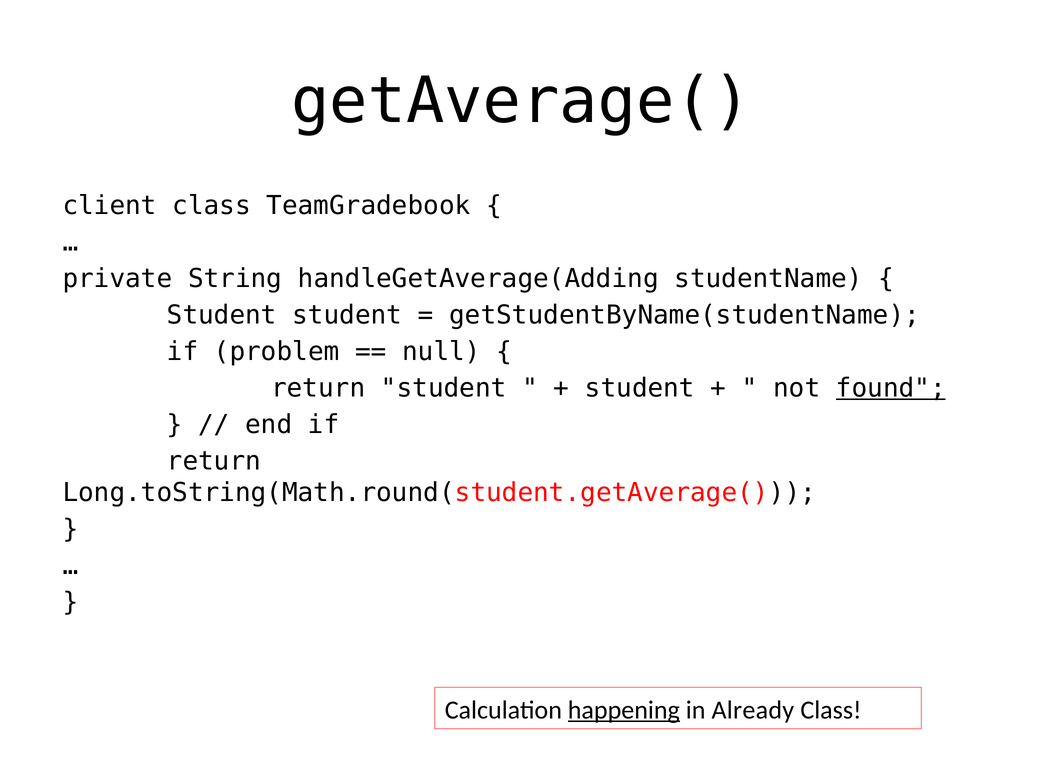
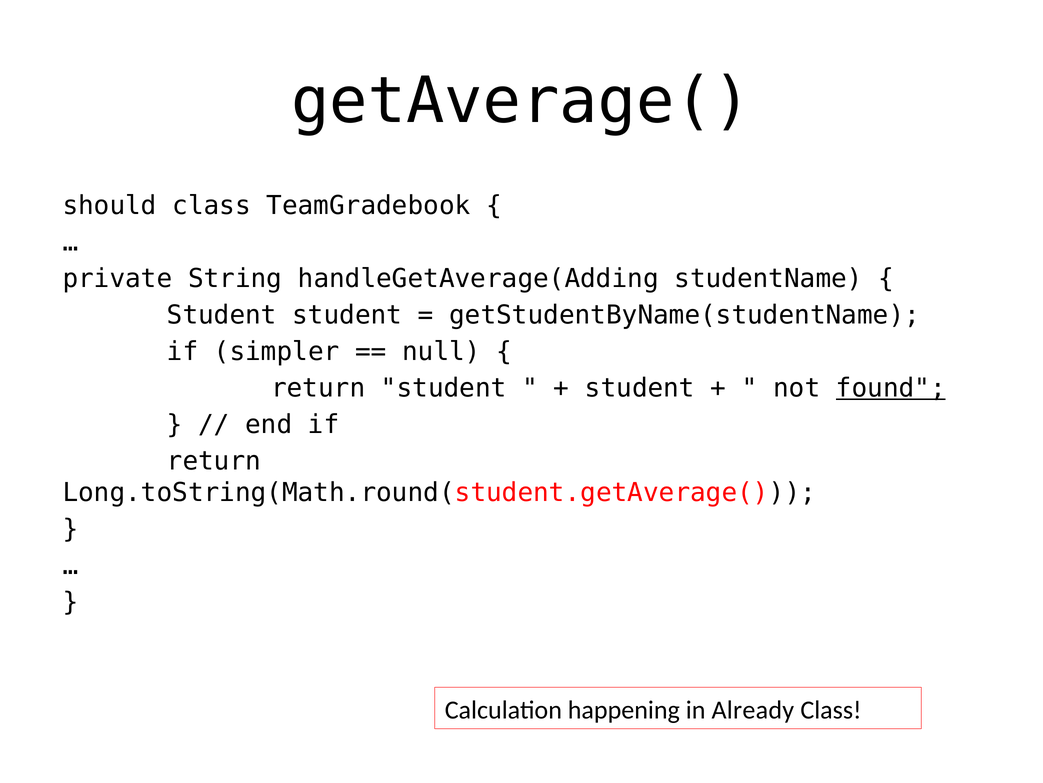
client: client -> should
problem: problem -> simpler
happening underline: present -> none
